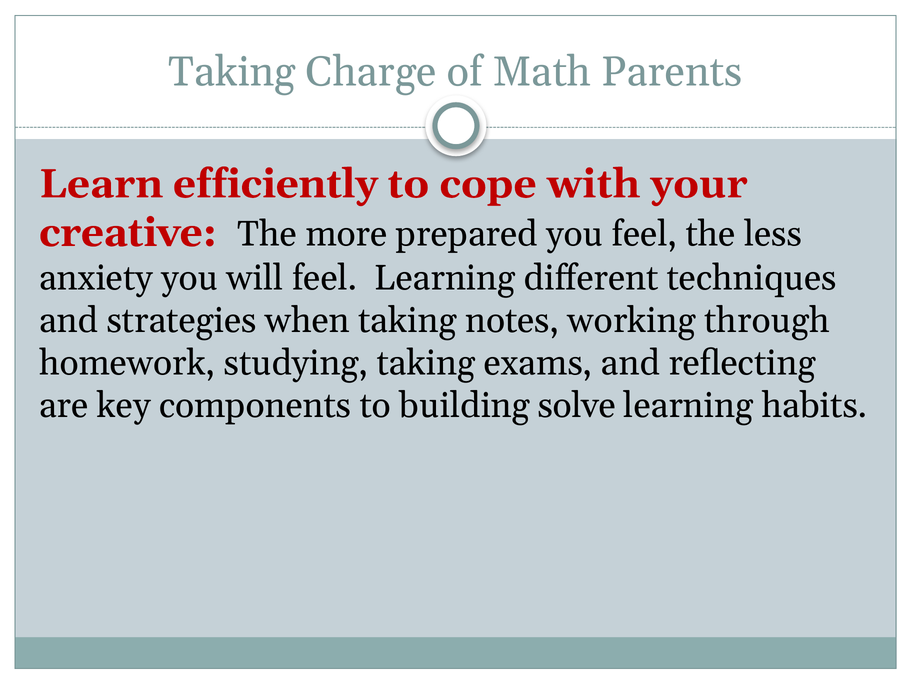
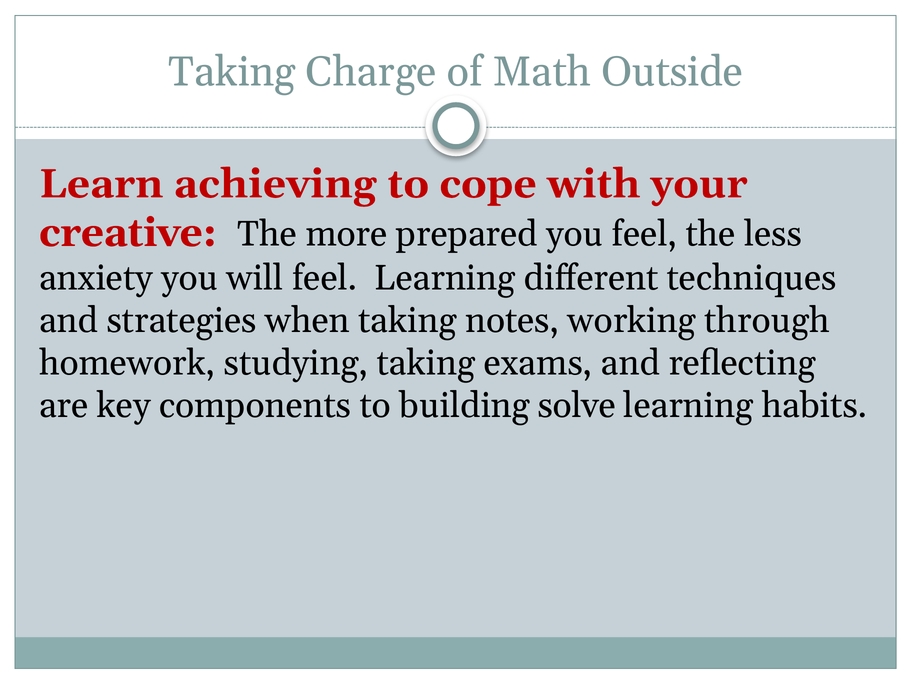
Parents: Parents -> Outside
efficiently: efficiently -> achieving
